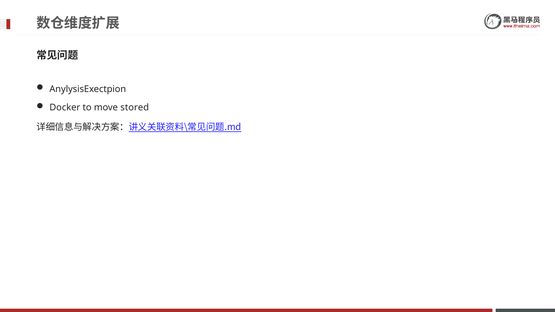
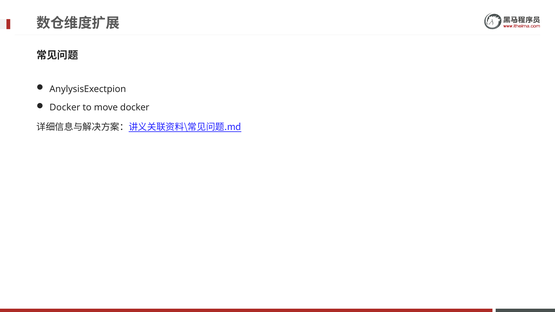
move stored: stored -> docker
